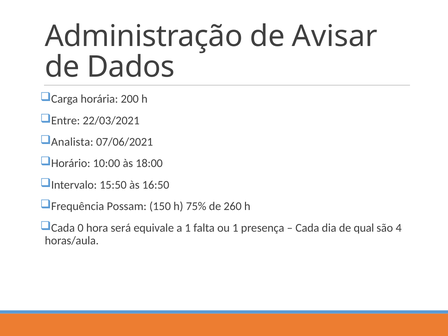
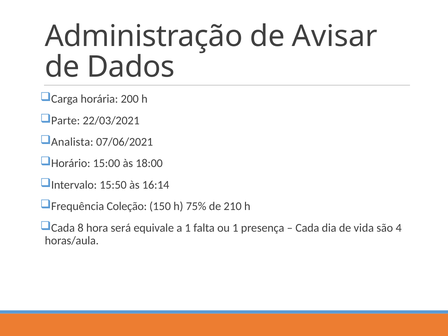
Entre: Entre -> Parte
10:00: 10:00 -> 15:00
16:50: 16:50 -> 16:14
Possam: Possam -> Coleção
260: 260 -> 210
0: 0 -> 8
qual: qual -> vida
